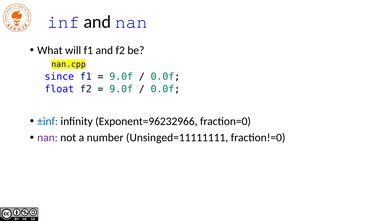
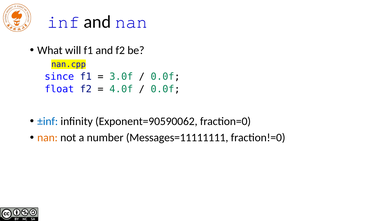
9.0f at (121, 76): 9.0f -> 3.0f
9.0f at (121, 89): 9.0f -> 4.0f
Exponent=96232966: Exponent=96232966 -> Exponent=90590062
nan at (47, 137) colour: purple -> orange
Unsinged=11111111: Unsinged=11111111 -> Messages=11111111
